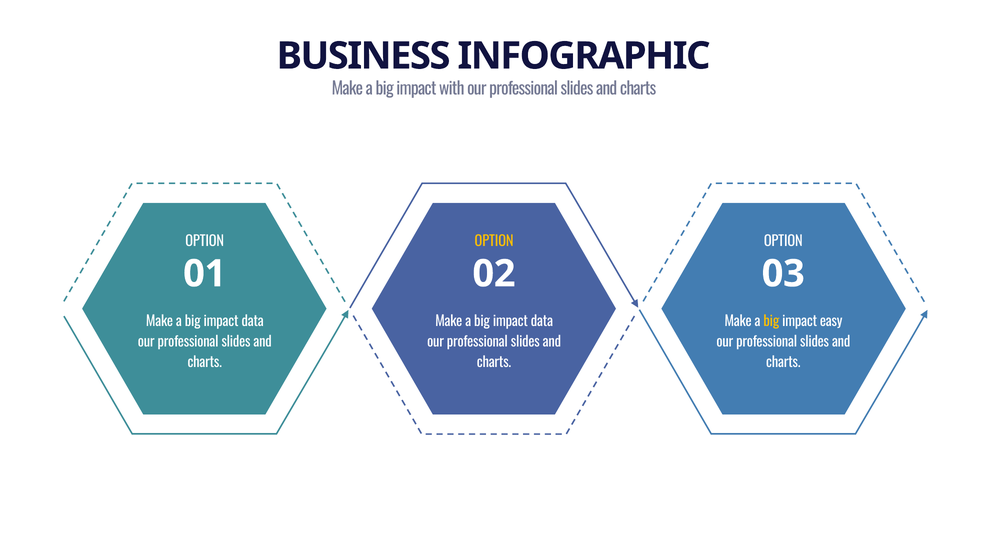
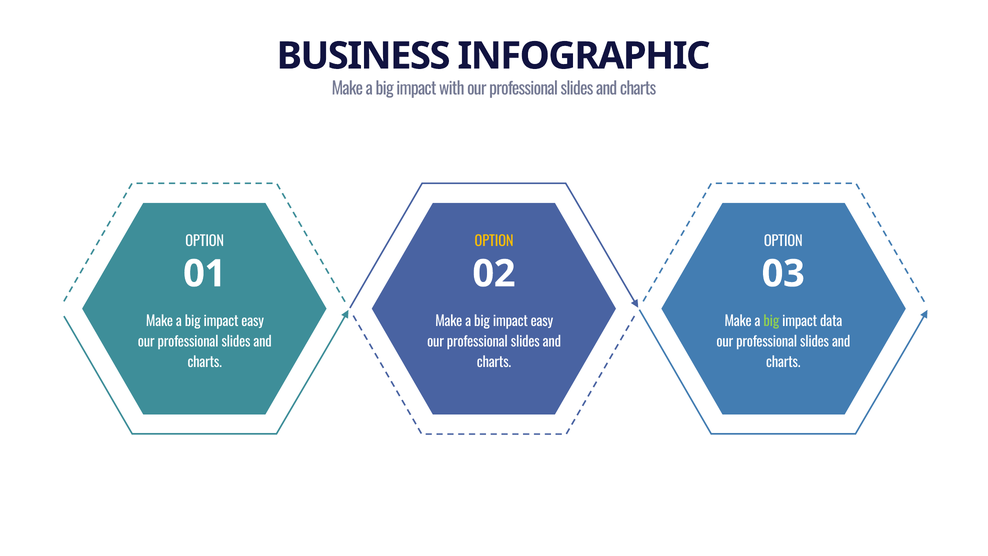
data at (253, 321): data -> easy
data at (542, 321): data -> easy
big at (771, 321) colour: yellow -> light green
easy: easy -> data
